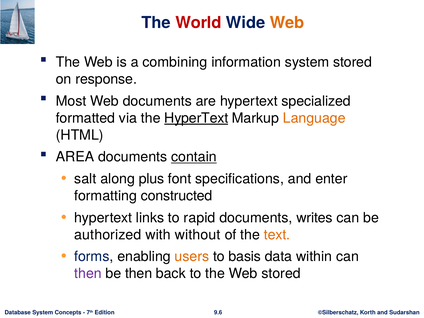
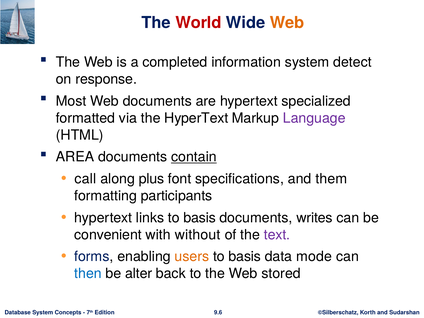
combining: combining -> completed
system stored: stored -> detect
HyperText at (196, 118) underline: present -> none
Language colour: orange -> purple
salt: salt -> call
enter: enter -> them
constructed: constructed -> participants
links to rapid: rapid -> basis
authorized: authorized -> convenient
text colour: orange -> purple
within: within -> mode
then at (88, 274) colour: purple -> blue
be then: then -> alter
